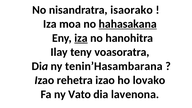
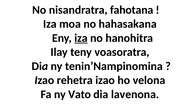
isaorako: isaorako -> fahotana
hahasakana underline: present -> none
tenin’Hasambarana: tenin’Hasambarana -> tenin’Nampinomina
lovako: lovako -> velona
